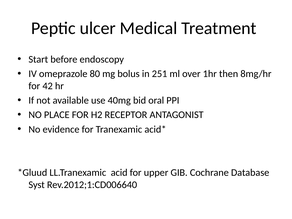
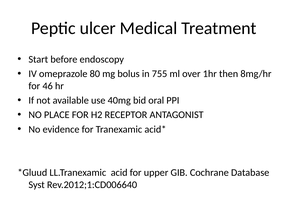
251: 251 -> 755
42: 42 -> 46
